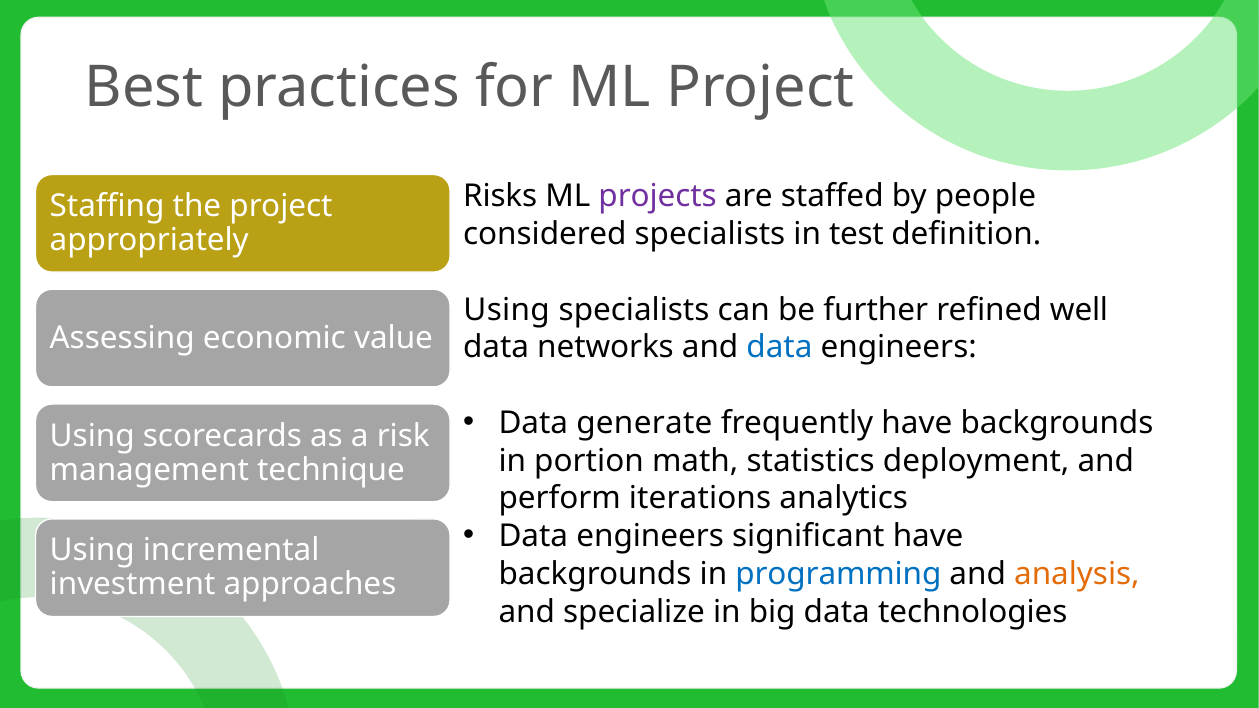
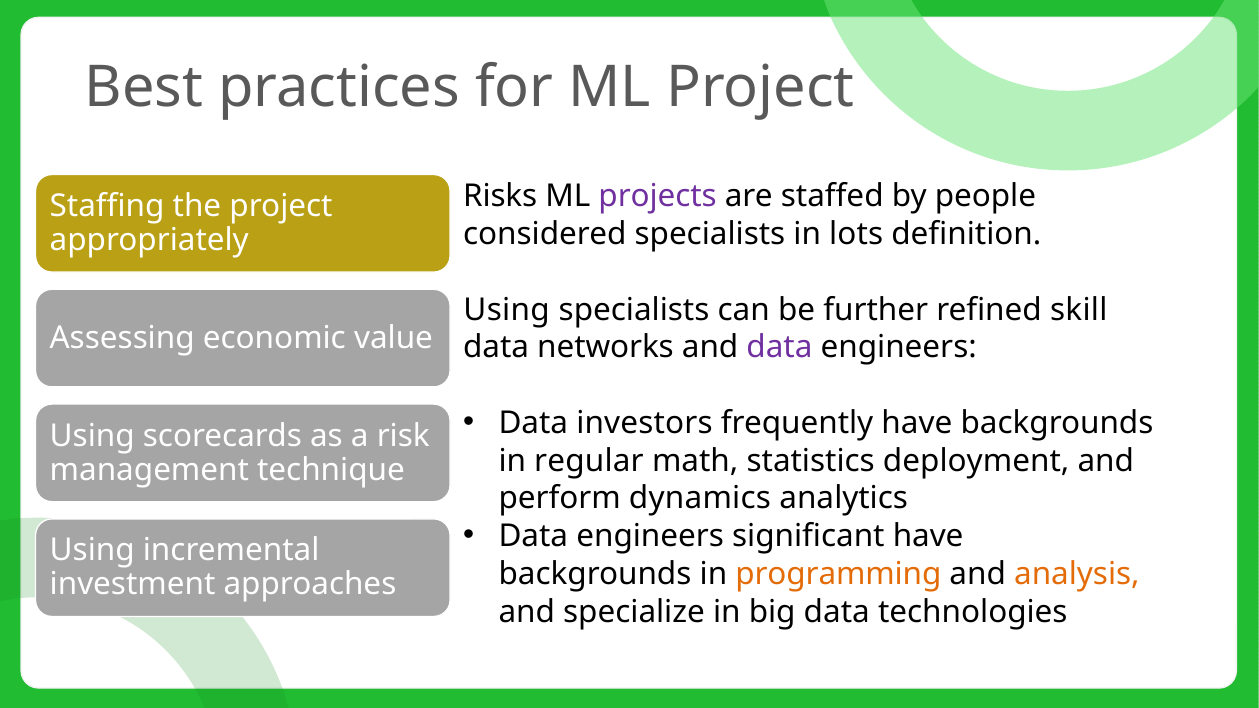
test: test -> lots
well: well -> skill
data at (779, 348) colour: blue -> purple
generate: generate -> investors
portion: portion -> regular
iterations: iterations -> dynamics
programming colour: blue -> orange
